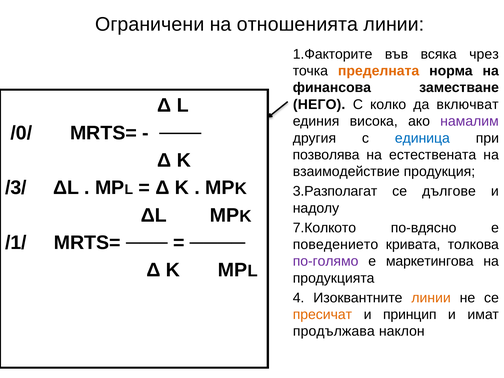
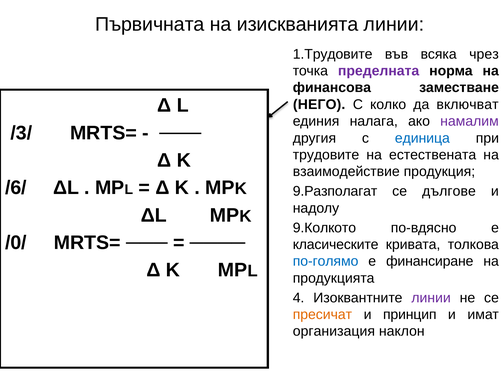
Ограничени: Ограничени -> Първичната
отношенията: отношенията -> изискванията
1.Факторите: 1.Факторите -> 1.Трудовите
пределната colour: orange -> purple
висока: висока -> налага
/0/: /0/ -> /3/
позволява: позволява -> трудовите
/3/: /3/ -> /6/
3.Разполагат: 3.Разполагат -> 9.Разполагат
7.Колкото: 7.Колкото -> 9.Колкото
/1/: /1/ -> /0/
поведението: поведението -> класическите
по-голямо colour: purple -> blue
маркетингова: маркетингова -> финансиране
линии at (431, 298) colour: orange -> purple
продължава: продължава -> организация
